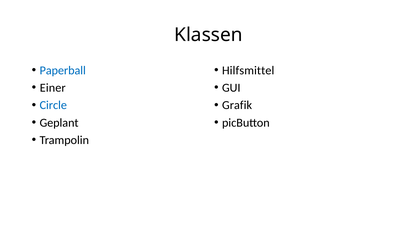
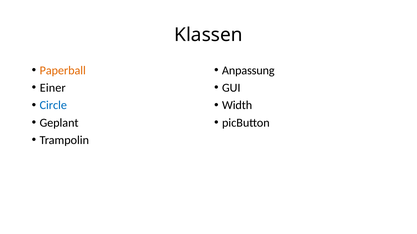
Paperball colour: blue -> orange
Hilfsmittel: Hilfsmittel -> Anpassung
Grafik: Grafik -> Width
